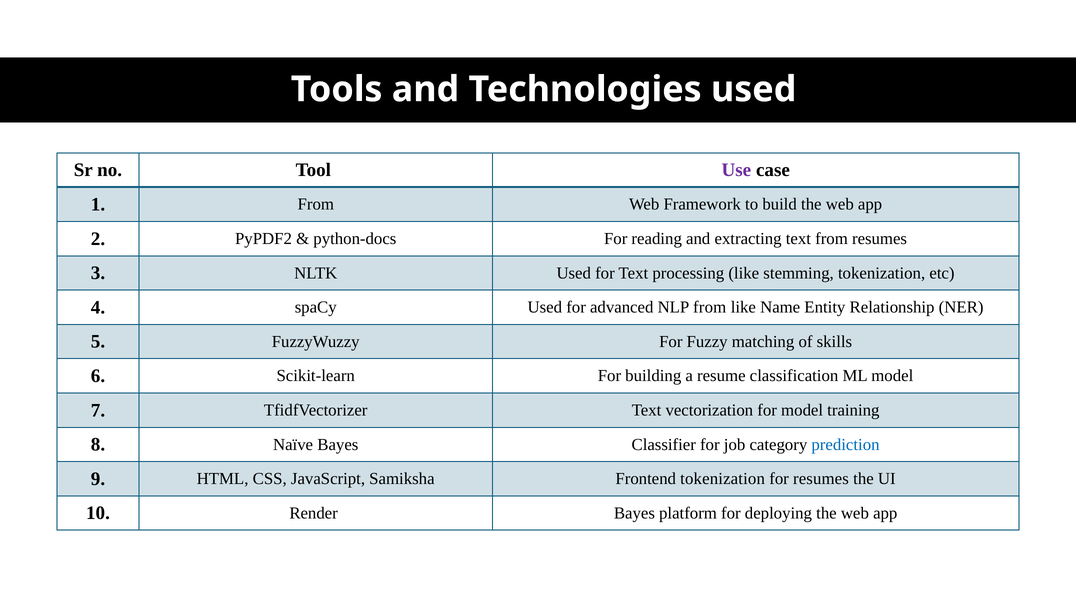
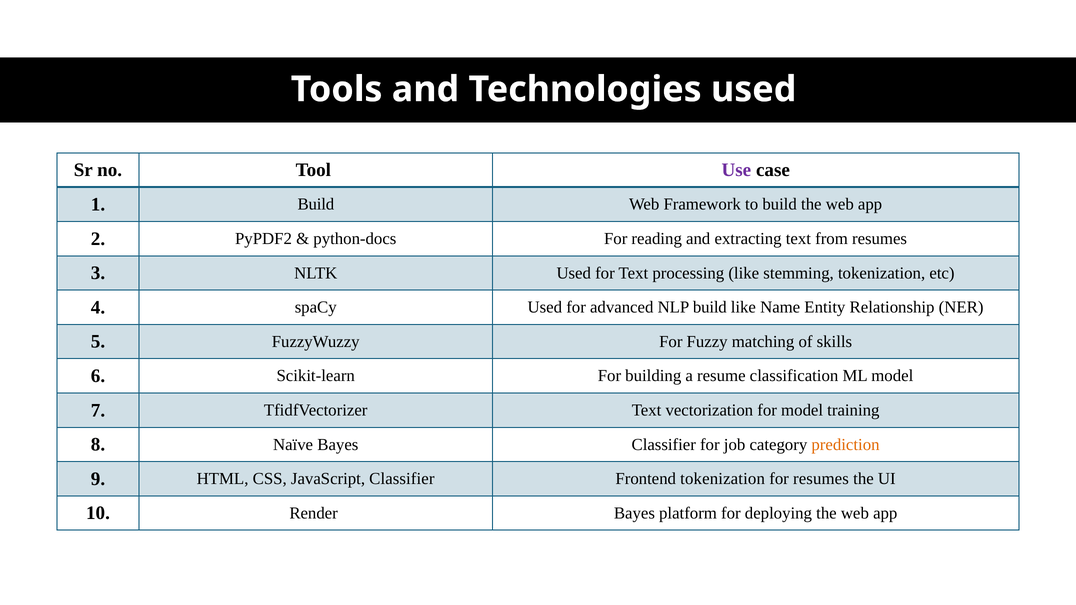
1 From: From -> Build
NLP from: from -> build
prediction colour: blue -> orange
JavaScript Samiksha: Samiksha -> Classifier
